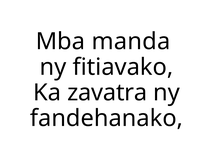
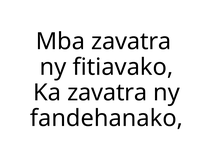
Mba manda: manda -> zavatra
